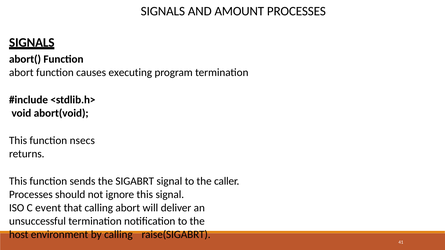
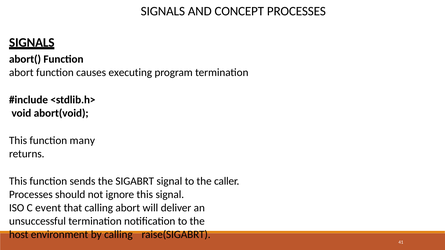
AMOUNT: AMOUNT -> CONCEPT
nsecs: nsecs -> many
